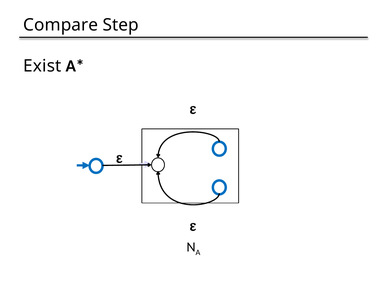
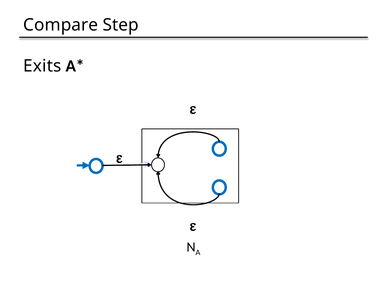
Exist: Exist -> Exits
